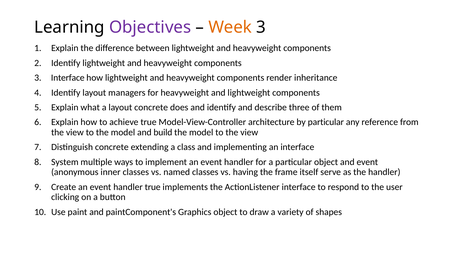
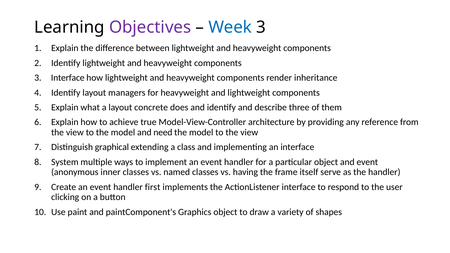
Week colour: orange -> blue
by particular: particular -> providing
build: build -> need
Distinguish concrete: concrete -> graphical
handler true: true -> first
